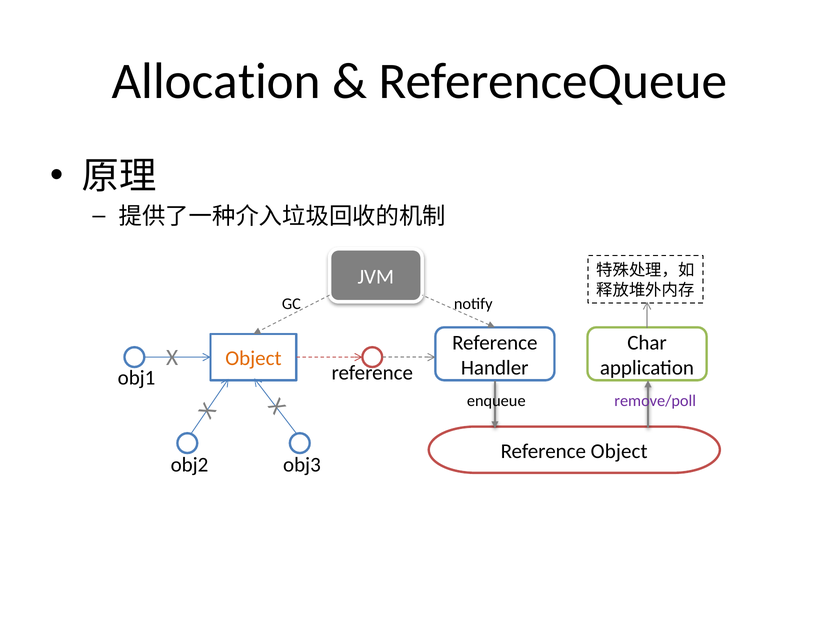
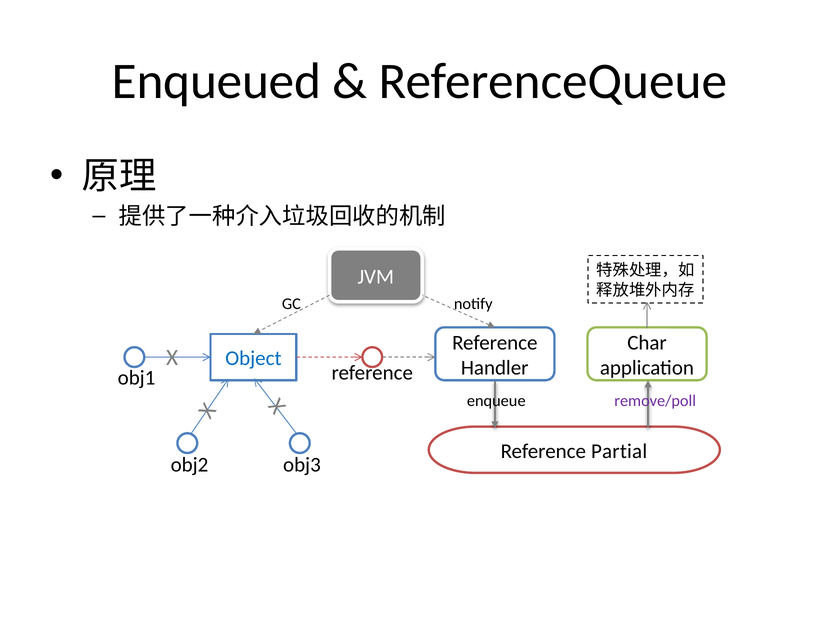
Allocation: Allocation -> Enqueued
Object at (253, 359) colour: orange -> blue
Reference Object: Object -> Partial
